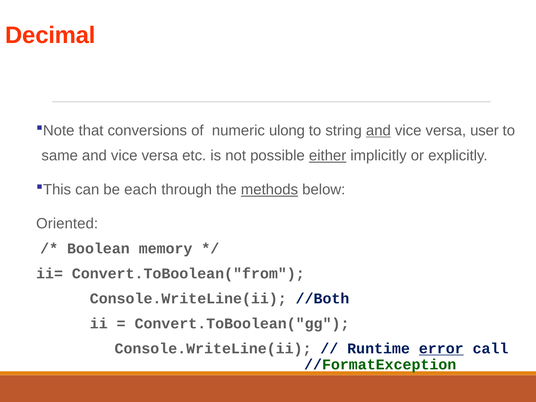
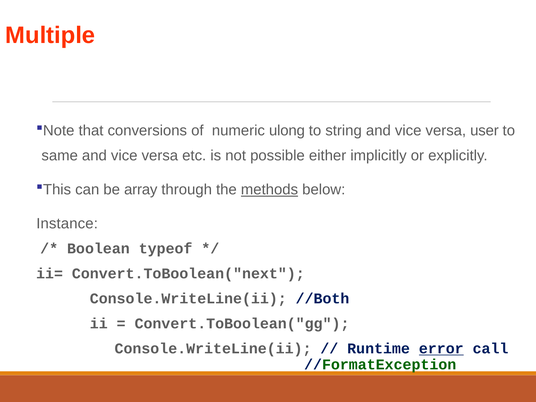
Decimal: Decimal -> Multiple
and at (378, 131) underline: present -> none
either underline: present -> none
each: each -> array
Oriented: Oriented -> Instance
memory: memory -> typeof
Convert.ToBoolean("from: Convert.ToBoolean("from -> Convert.ToBoolean("next
